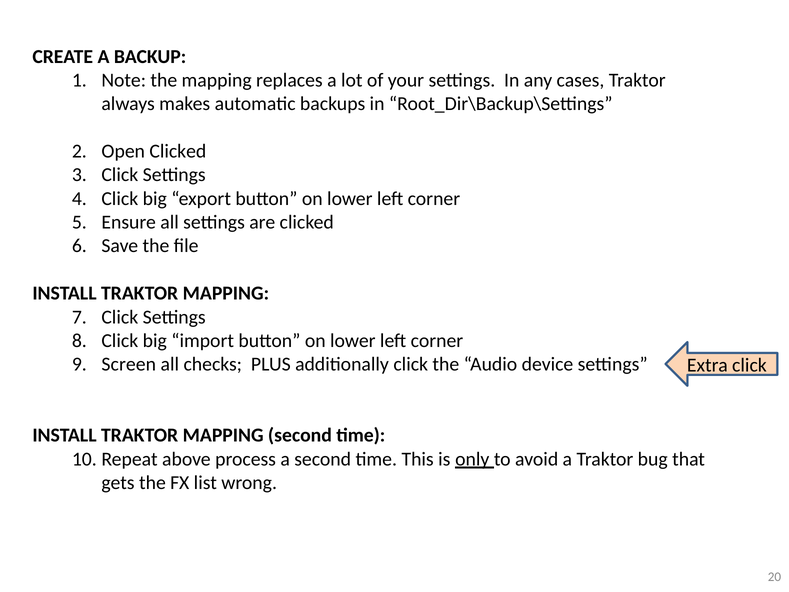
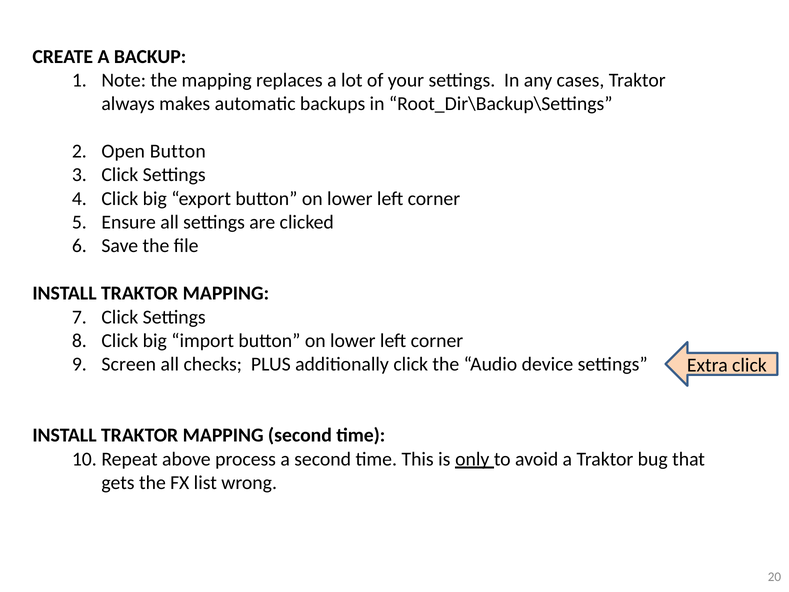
Open Clicked: Clicked -> Button
